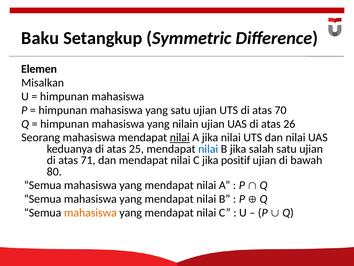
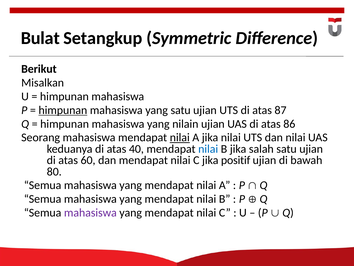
Baku: Baku -> Bulat
Elemen: Elemen -> Berikut
himpunan at (63, 110) underline: none -> present
70: 70 -> 87
26: 26 -> 86
25: 25 -> 40
71: 71 -> 60
mahasiswa at (90, 212) colour: orange -> purple
